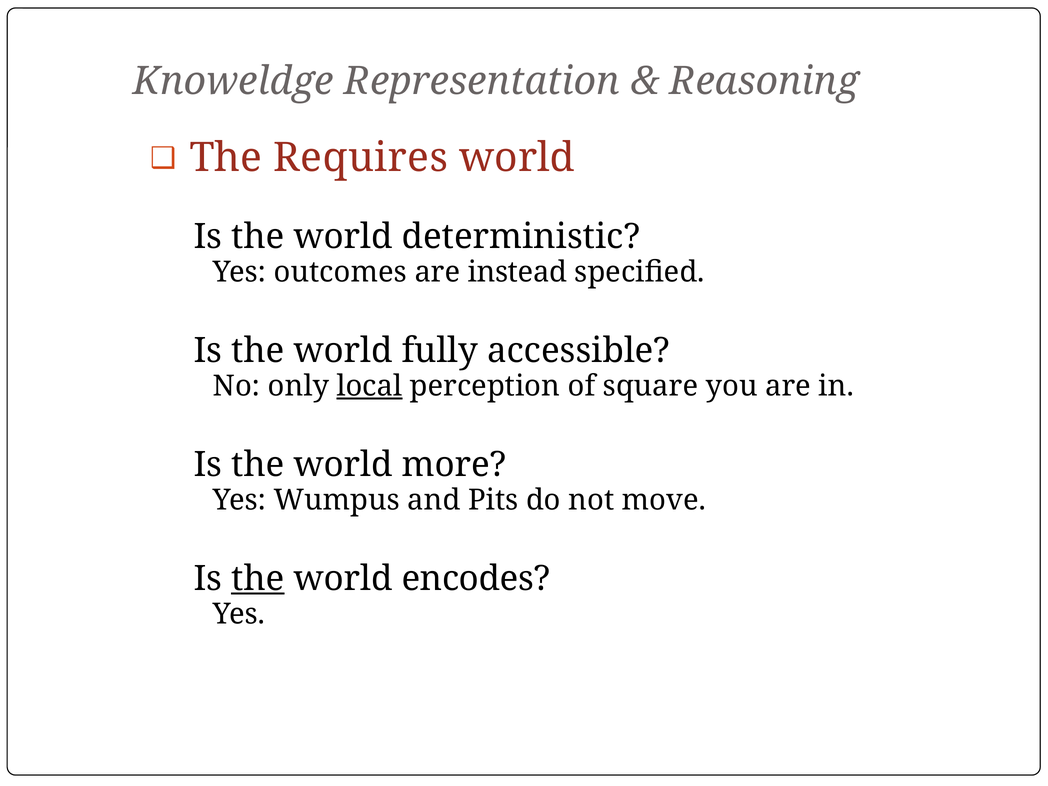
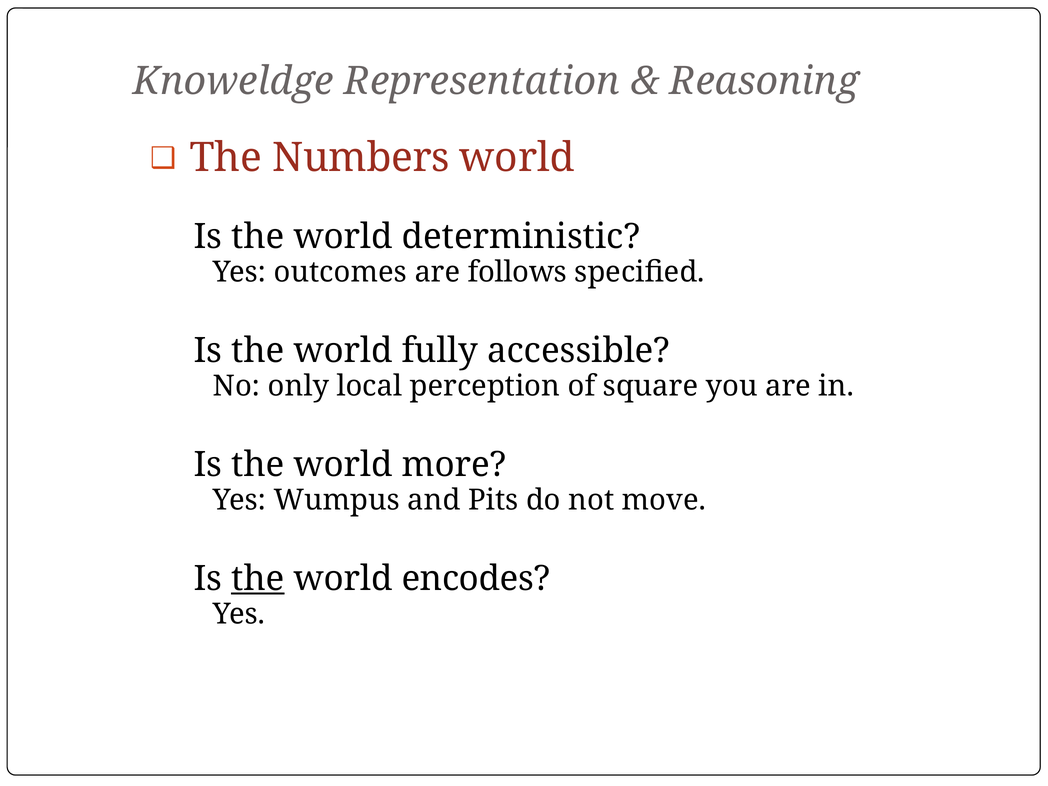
Requires: Requires -> Numbers
instead: instead -> follows
local underline: present -> none
